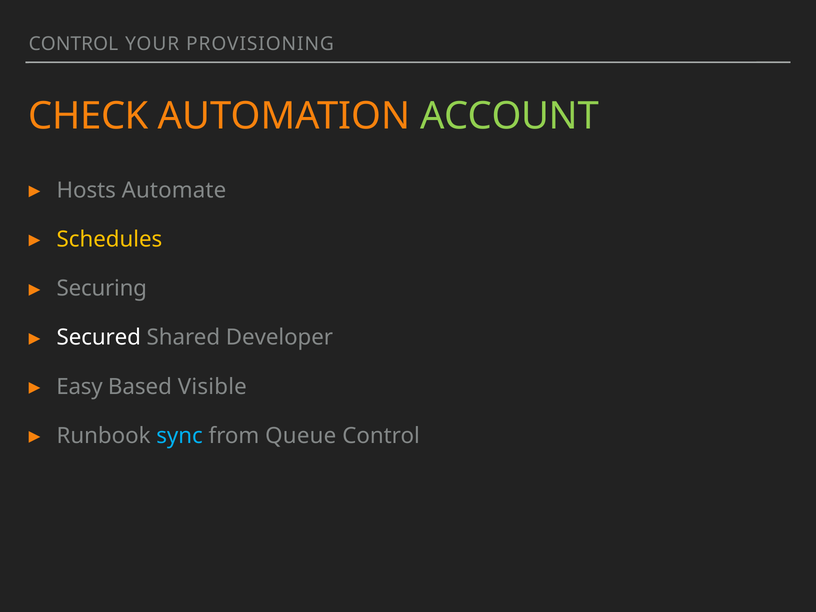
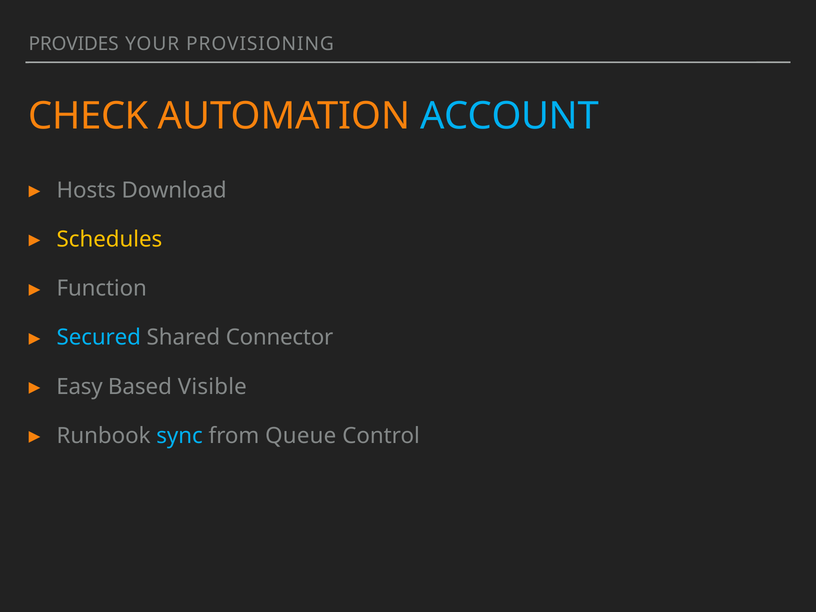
CONTROL at (73, 44): CONTROL -> PROVIDES
ACCOUNT colour: light green -> light blue
Automate: Automate -> Download
Securing: Securing -> Function
Secured colour: white -> light blue
Developer: Developer -> Connector
